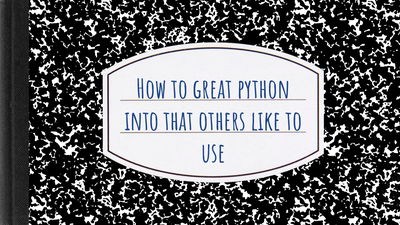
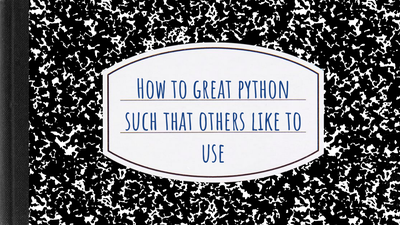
into: into -> such
